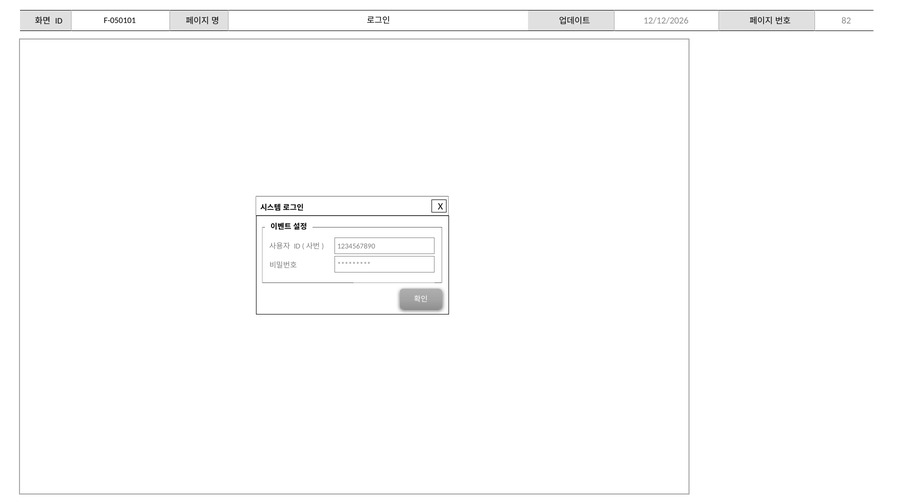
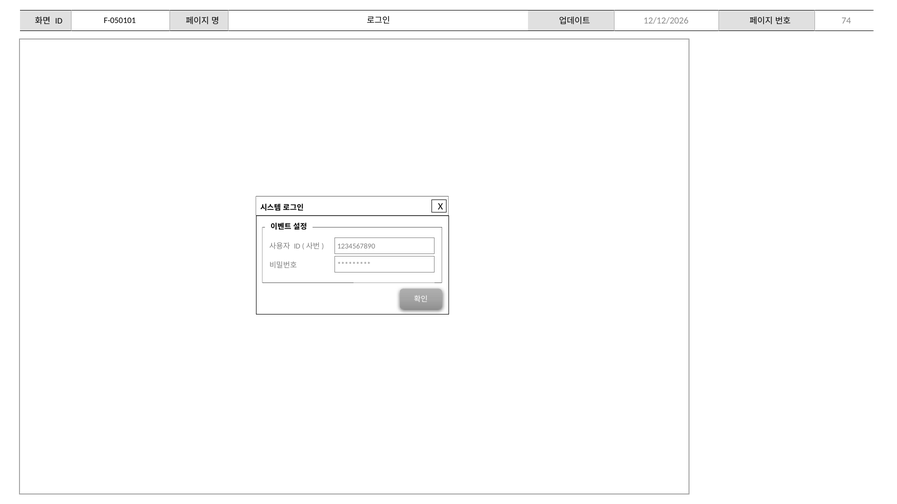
82: 82 -> 74
